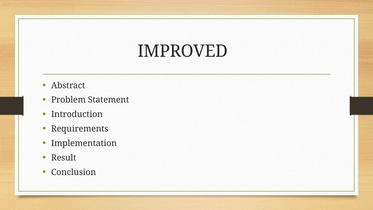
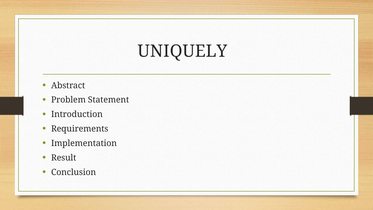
IMPROVED: IMPROVED -> UNIQUELY
